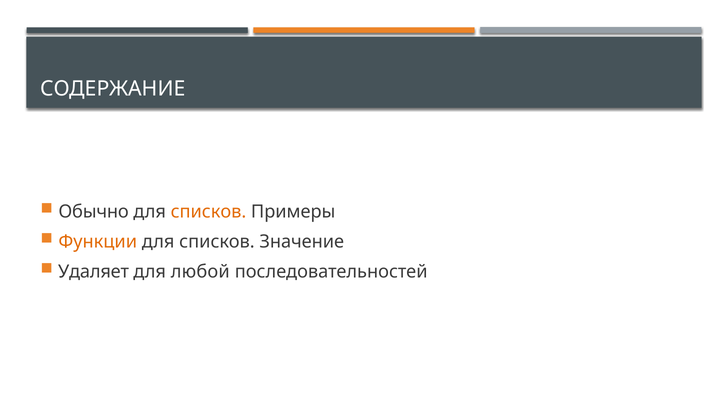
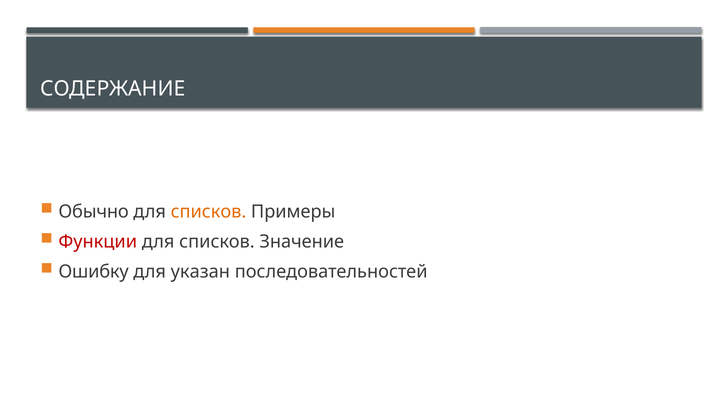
Функции colour: orange -> red
Удаляет: Удаляет -> Ошибку
любой: любой -> указан
